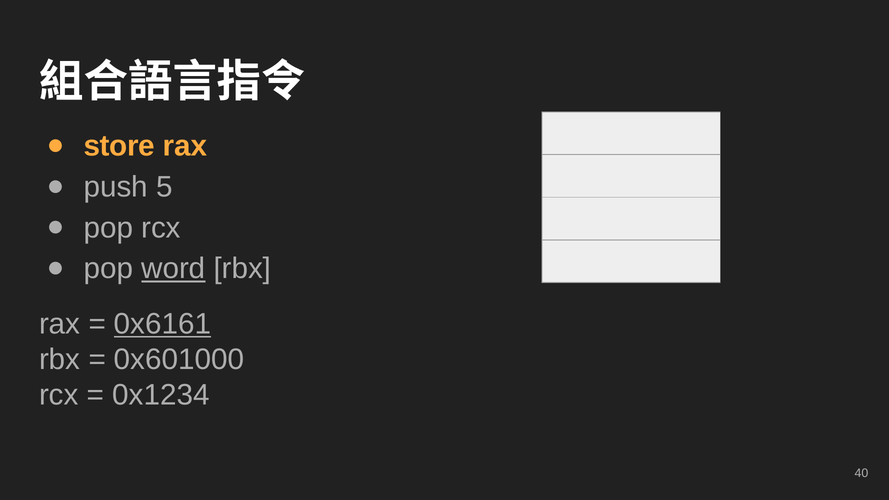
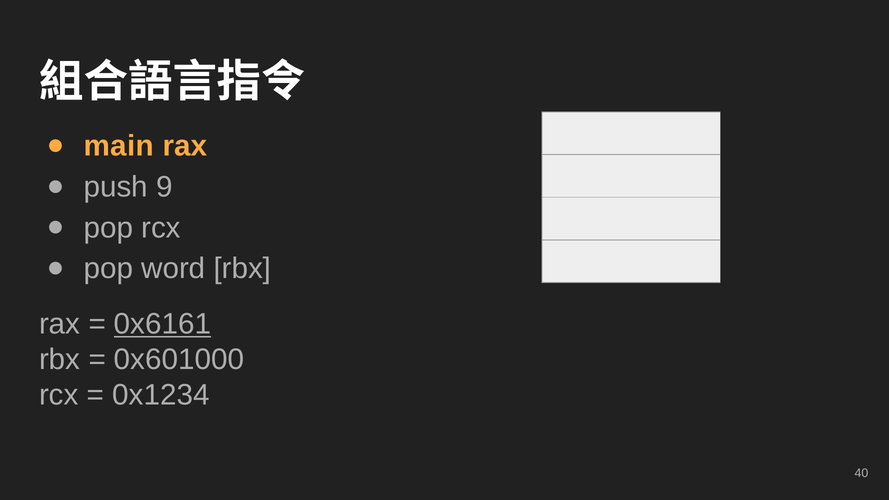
store: store -> main
5: 5 -> 9
word underline: present -> none
